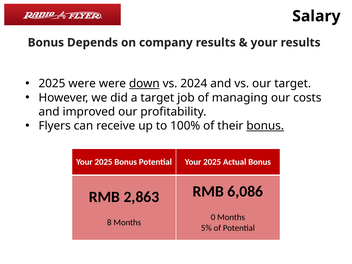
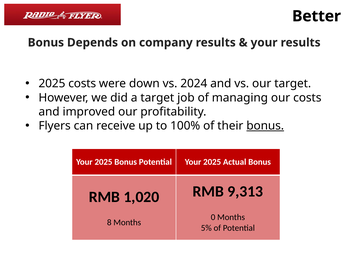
Salary: Salary -> Better
2025 were: were -> costs
down underline: present -> none
6,086: 6,086 -> 9,313
2,863: 2,863 -> 1,020
